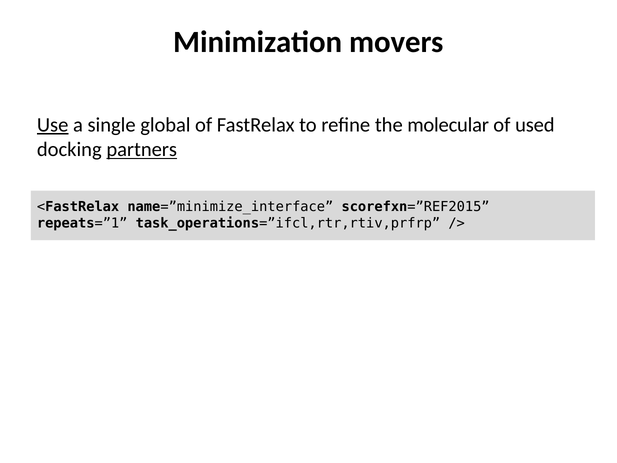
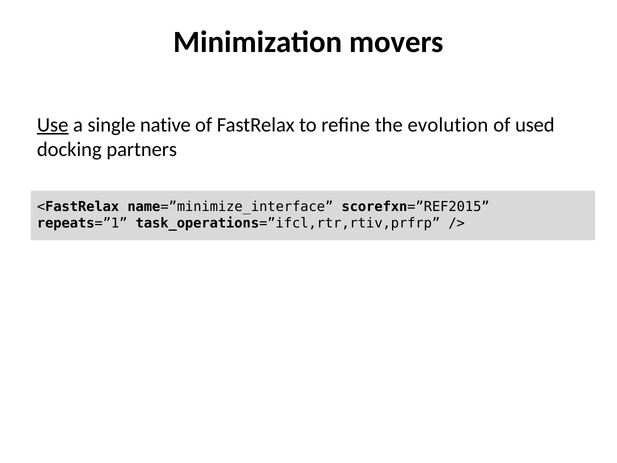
global: global -> native
molecular: molecular -> evolution
partners underline: present -> none
